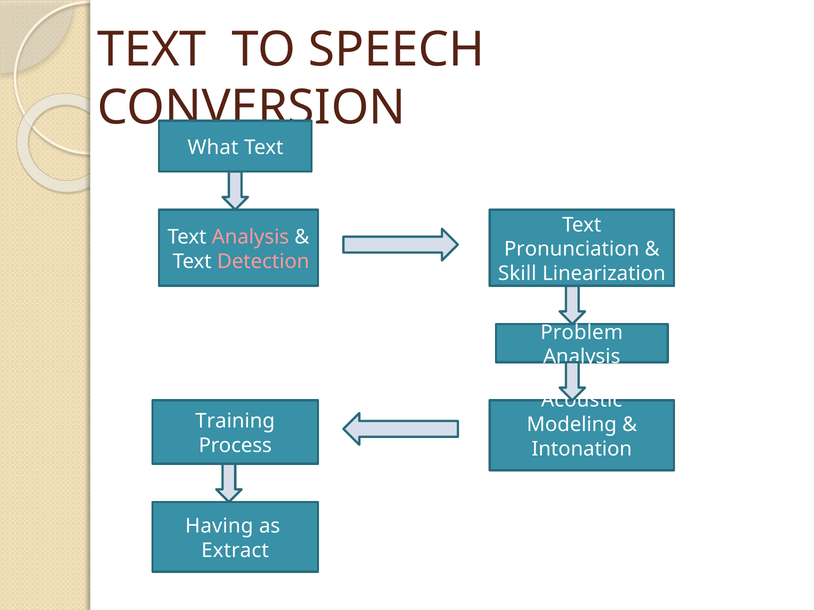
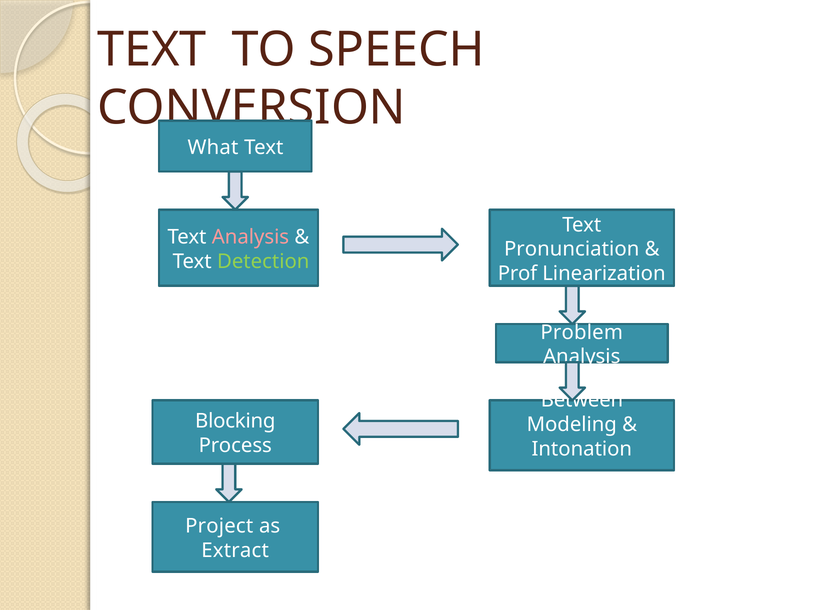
Detection colour: pink -> light green
Skill: Skill -> Prof
Acoustic: Acoustic -> Between
Training: Training -> Blocking
Having: Having -> Project
